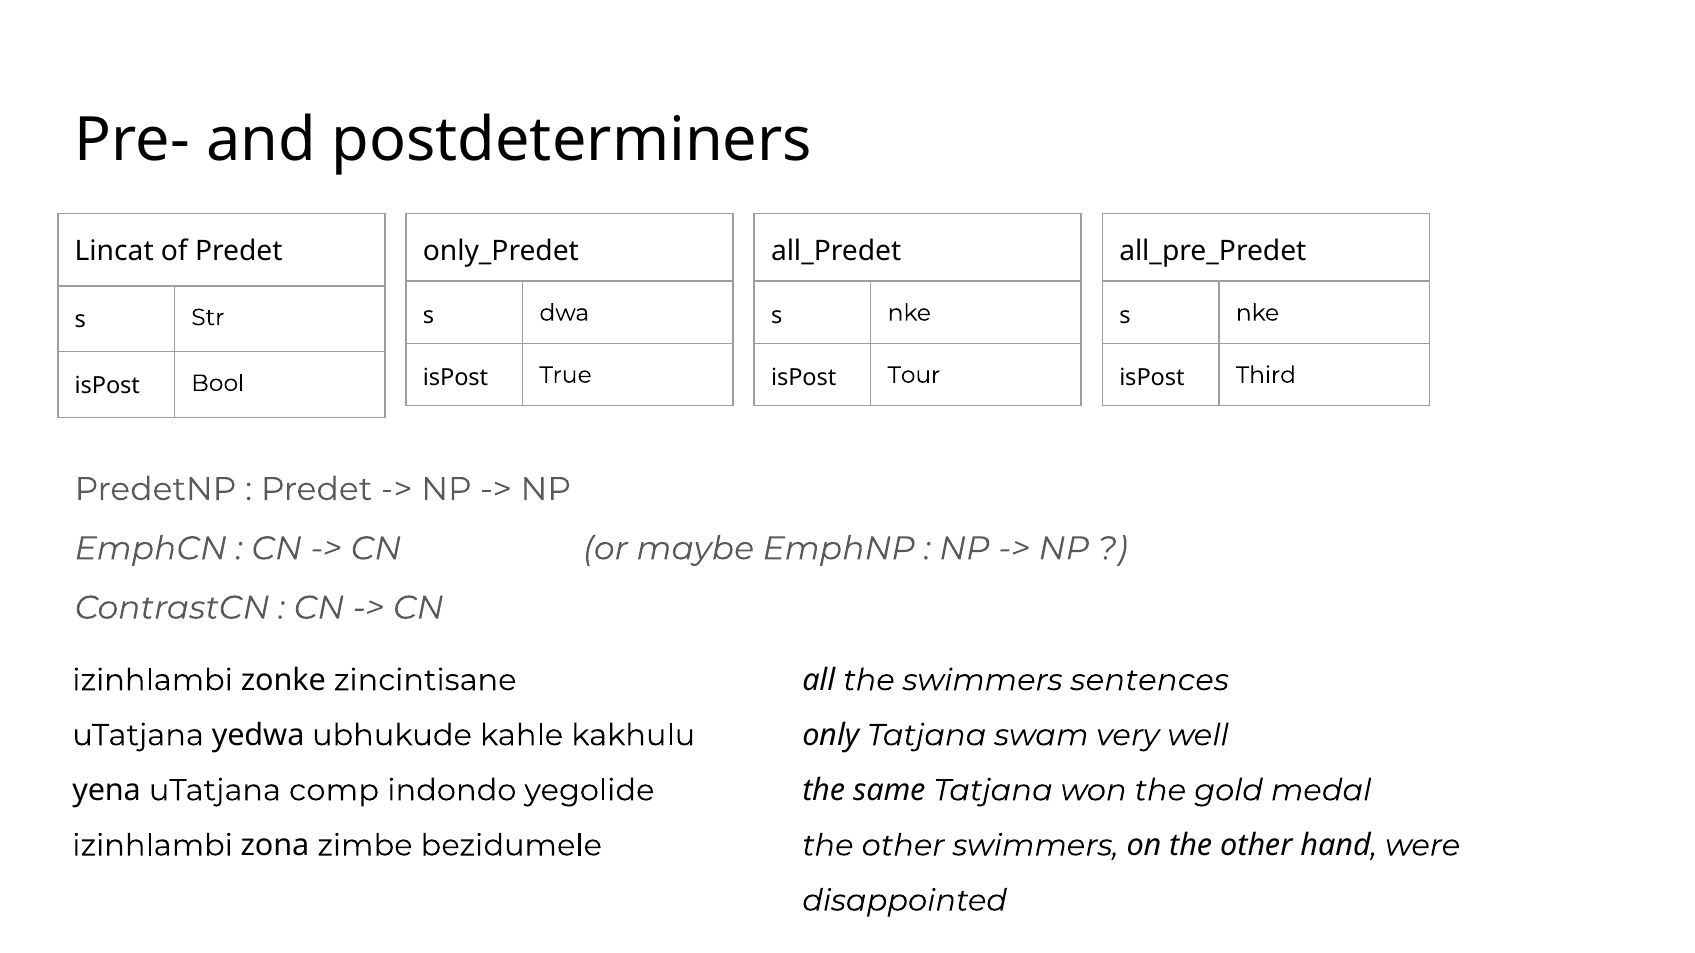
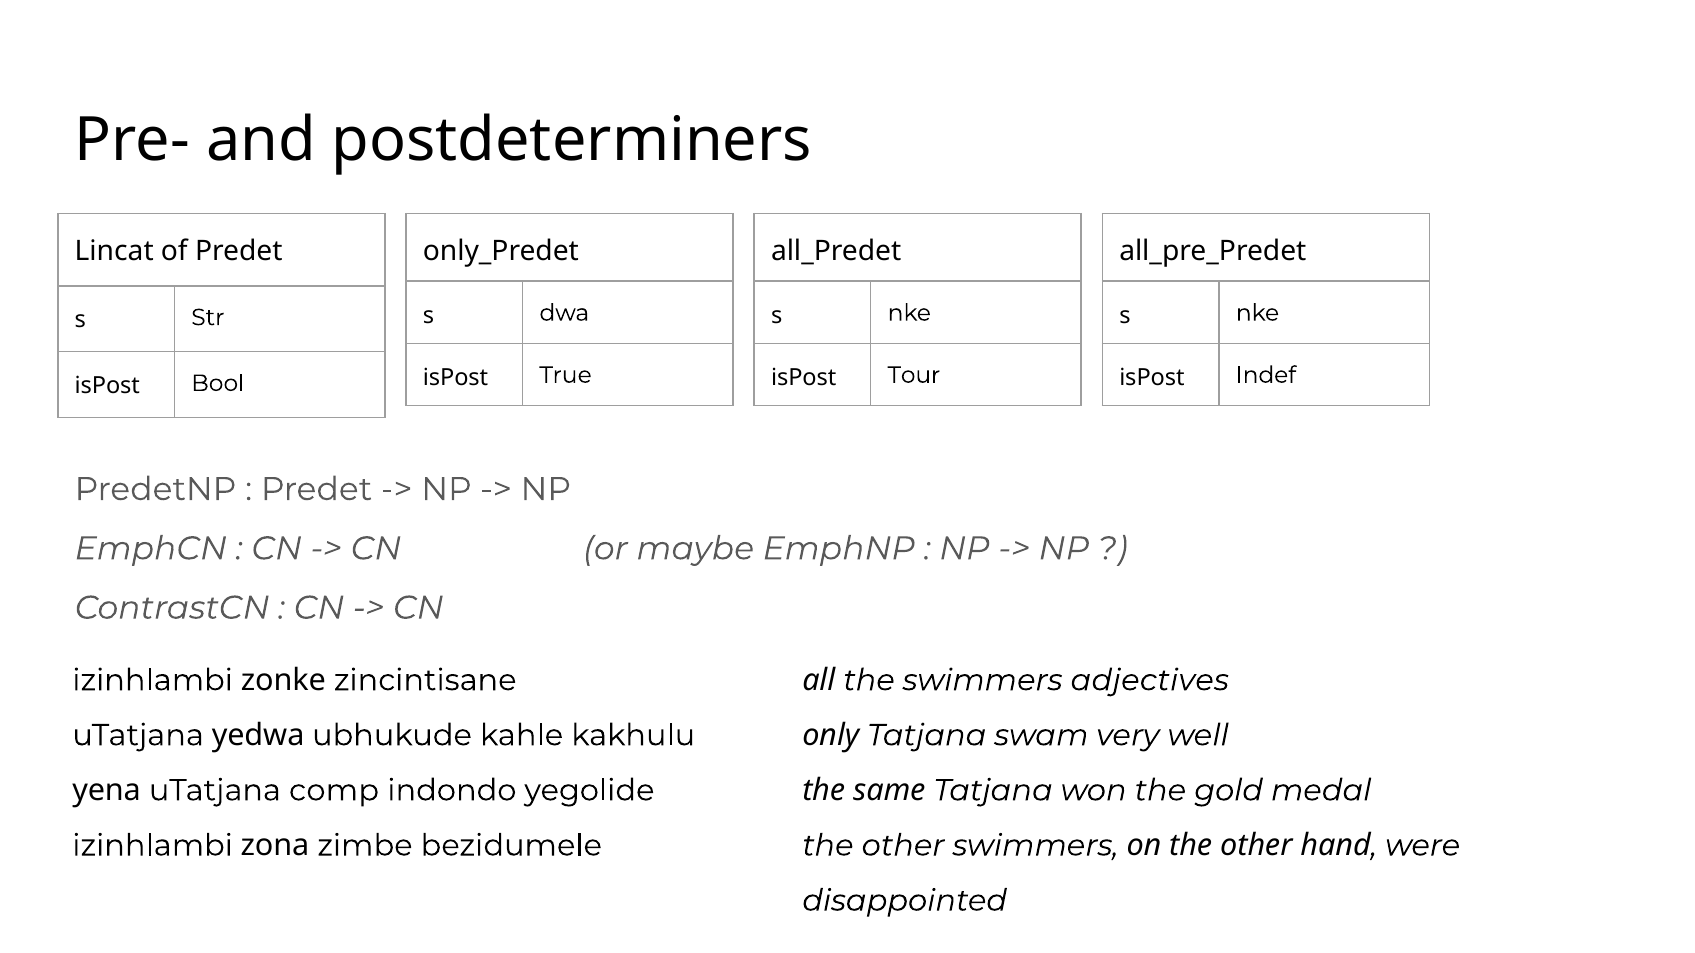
Third: Third -> Indef
sentences: sentences -> adjectives
